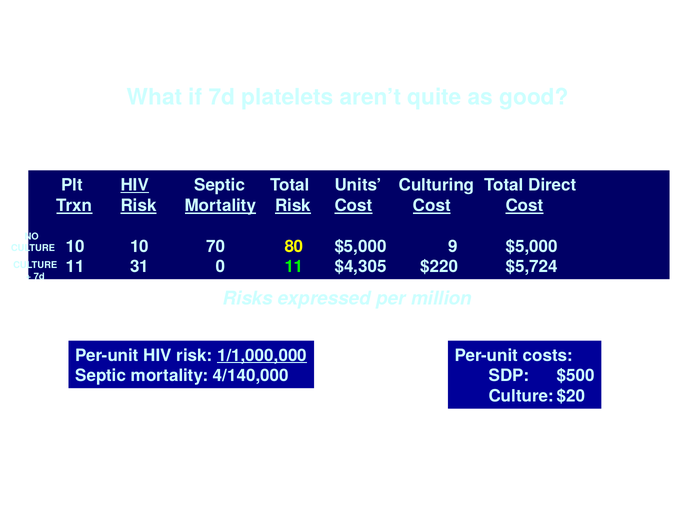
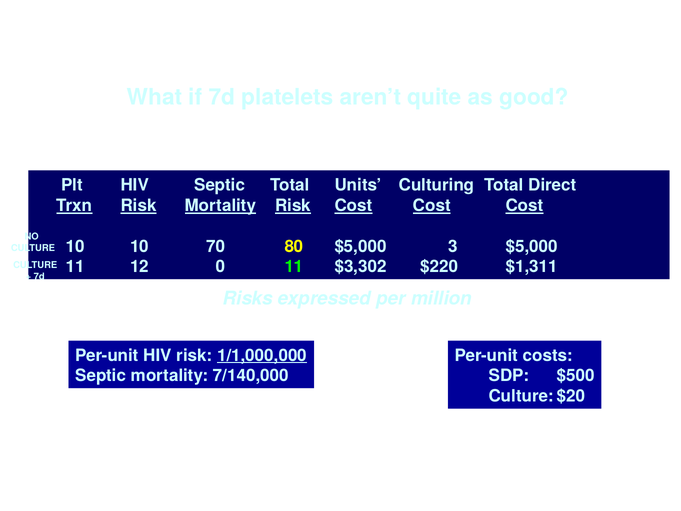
HIV at (135, 185) underline: present -> none
9: 9 -> 3
31: 31 -> 12
$4,305: $4,305 -> $3,302
$5,724: $5,724 -> $1,311
4/140,000: 4/140,000 -> 7/140,000
